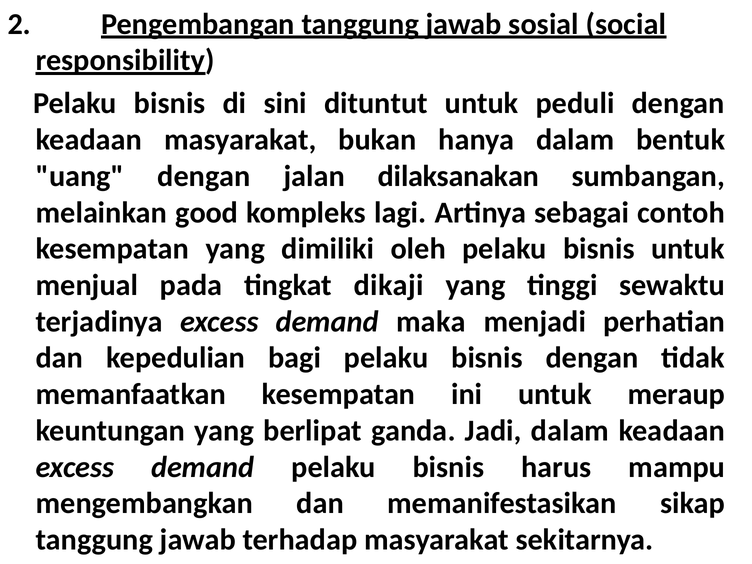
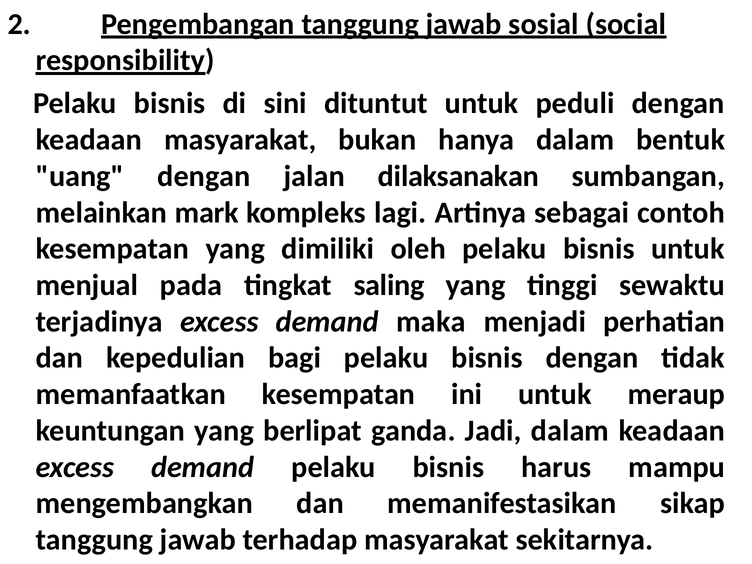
good: good -> mark
dikaji: dikaji -> saling
